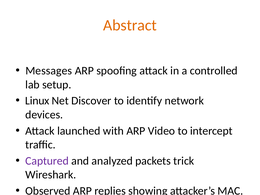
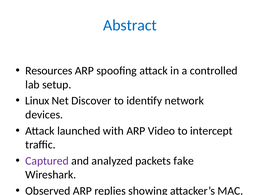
Abstract colour: orange -> blue
Messages: Messages -> Resources
trick: trick -> fake
